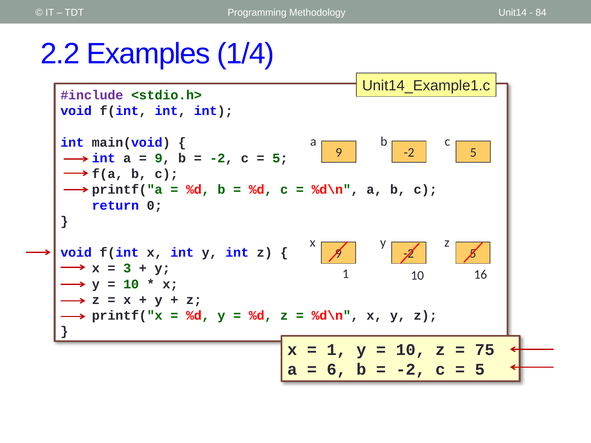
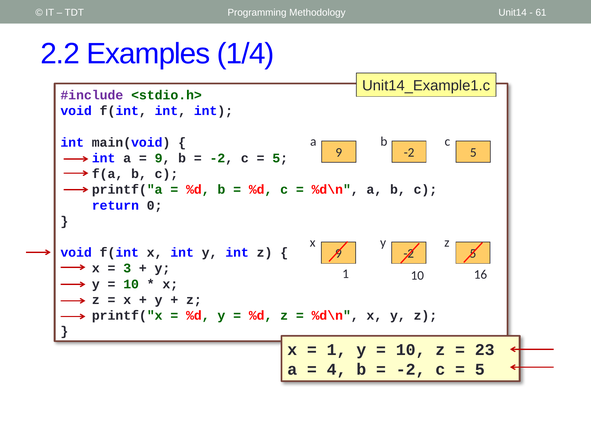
84: 84 -> 61
75: 75 -> 23
6: 6 -> 4
